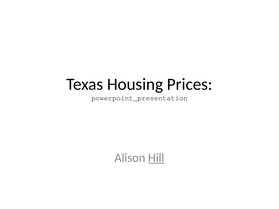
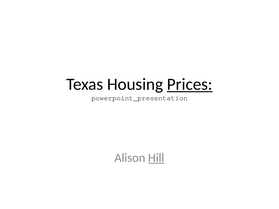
Prices underline: none -> present
